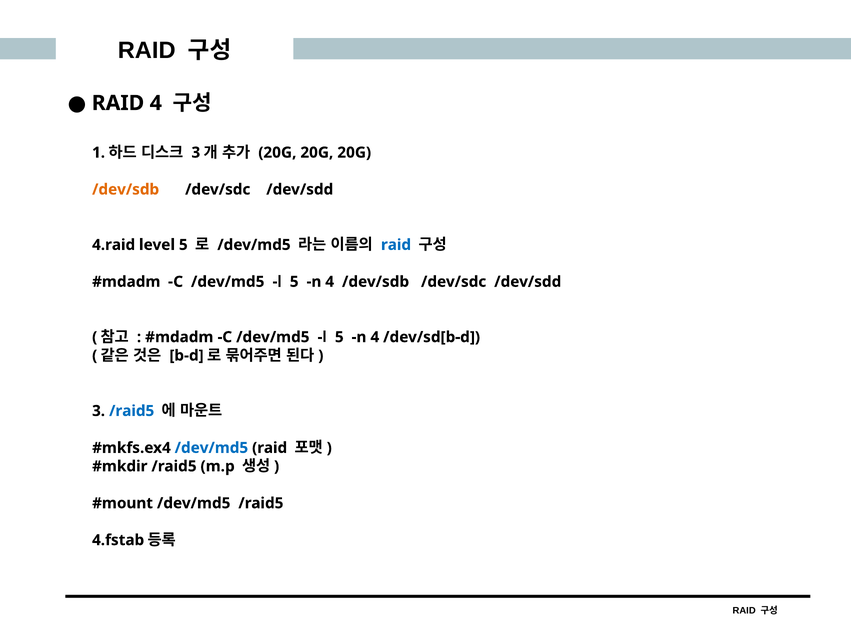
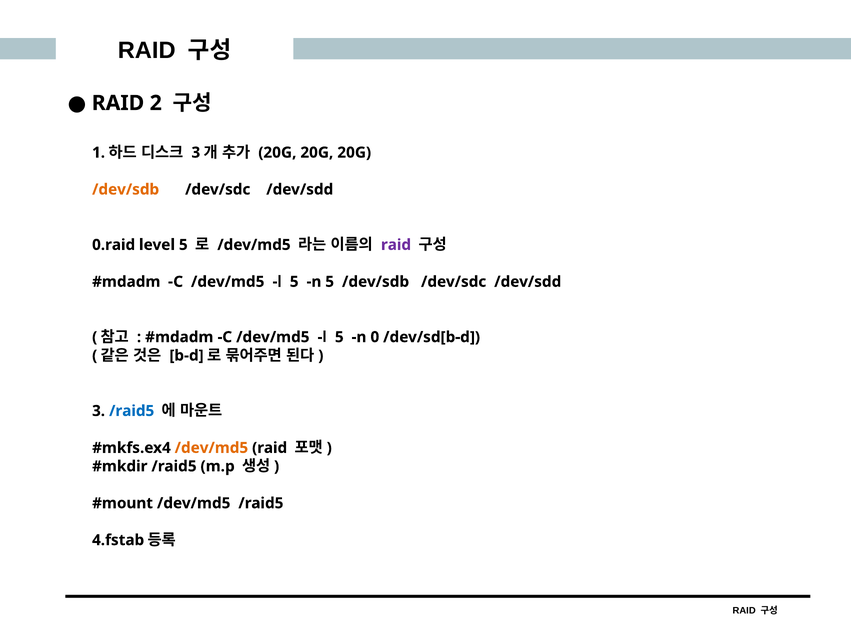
RAID 4: 4 -> 2
4.raid: 4.raid -> 0.raid
raid at (396, 245) colour: blue -> purple
4 at (330, 282): 4 -> 5
4 at (375, 337): 4 -> 0
/dev/md5 at (211, 448) colour: blue -> orange
